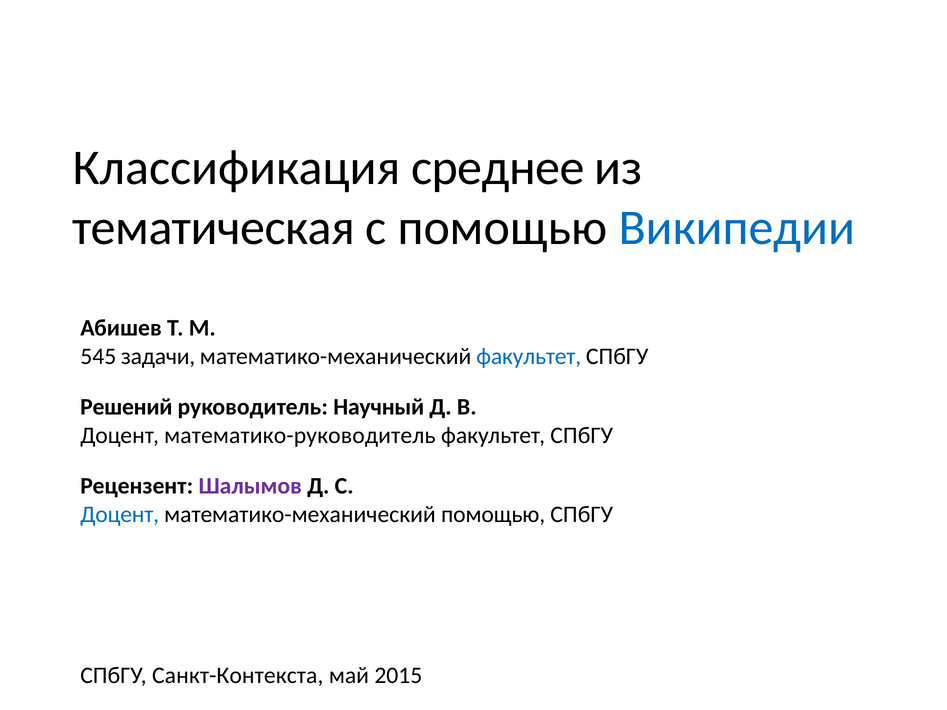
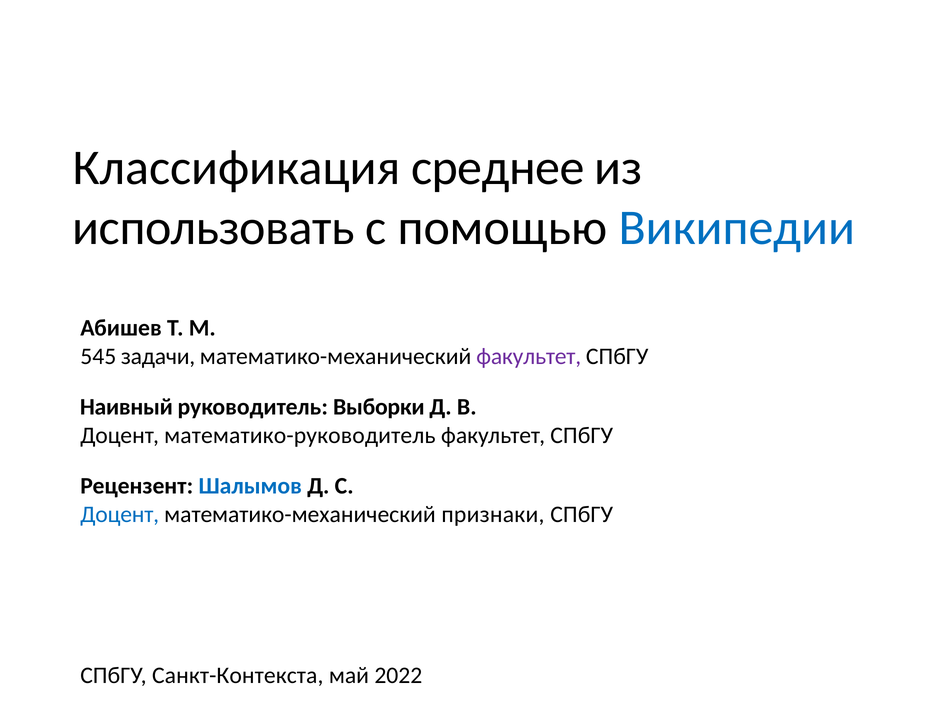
тематическая: тематическая -> использовать
факультет at (529, 357) colour: blue -> purple
Решений: Решений -> Наивный
Научный: Научный -> Выборки
Шалымов colour: purple -> blue
математико-механический помощью: помощью -> признаки
2015: 2015 -> 2022
